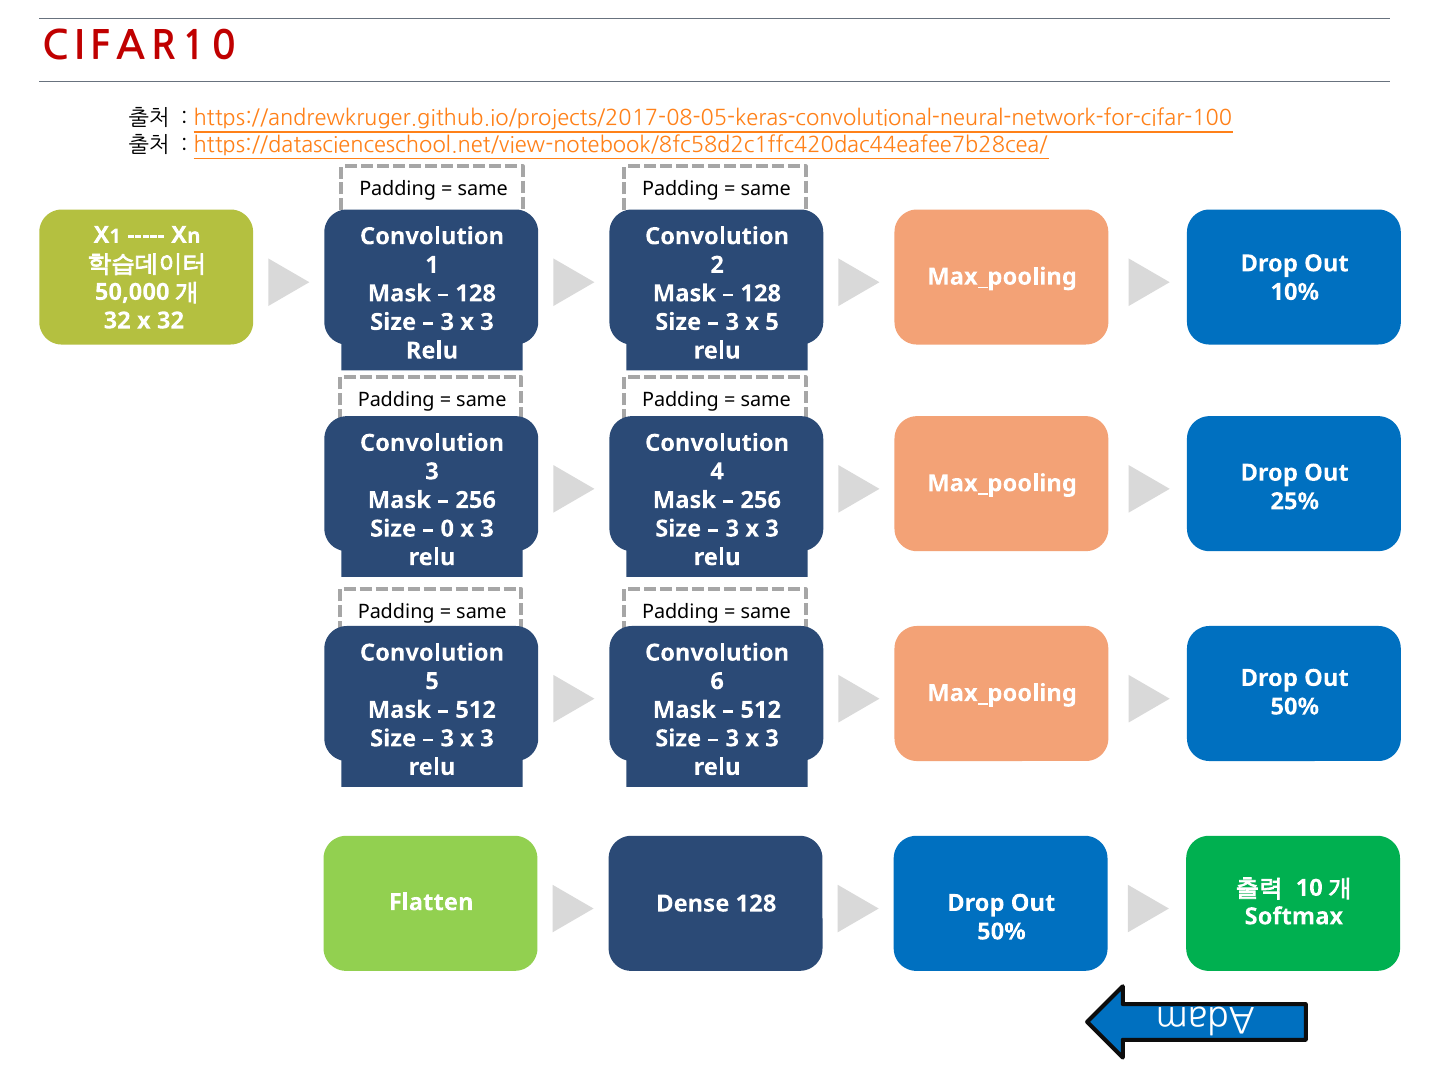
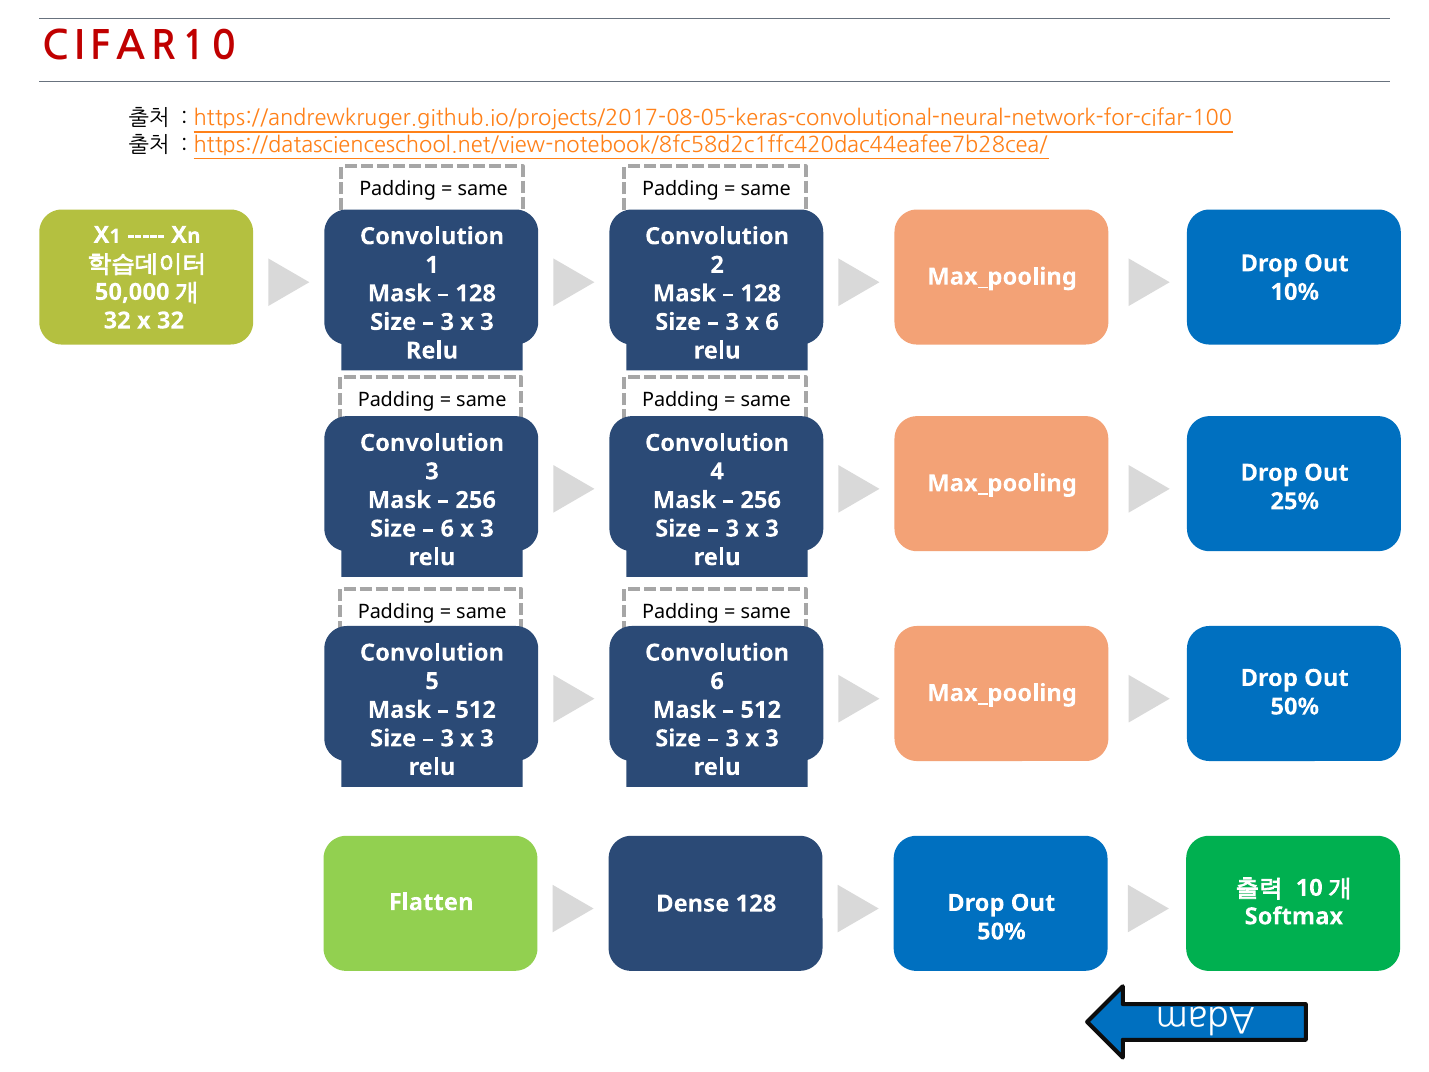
x 5: 5 -> 6
0 at (447, 529): 0 -> 6
